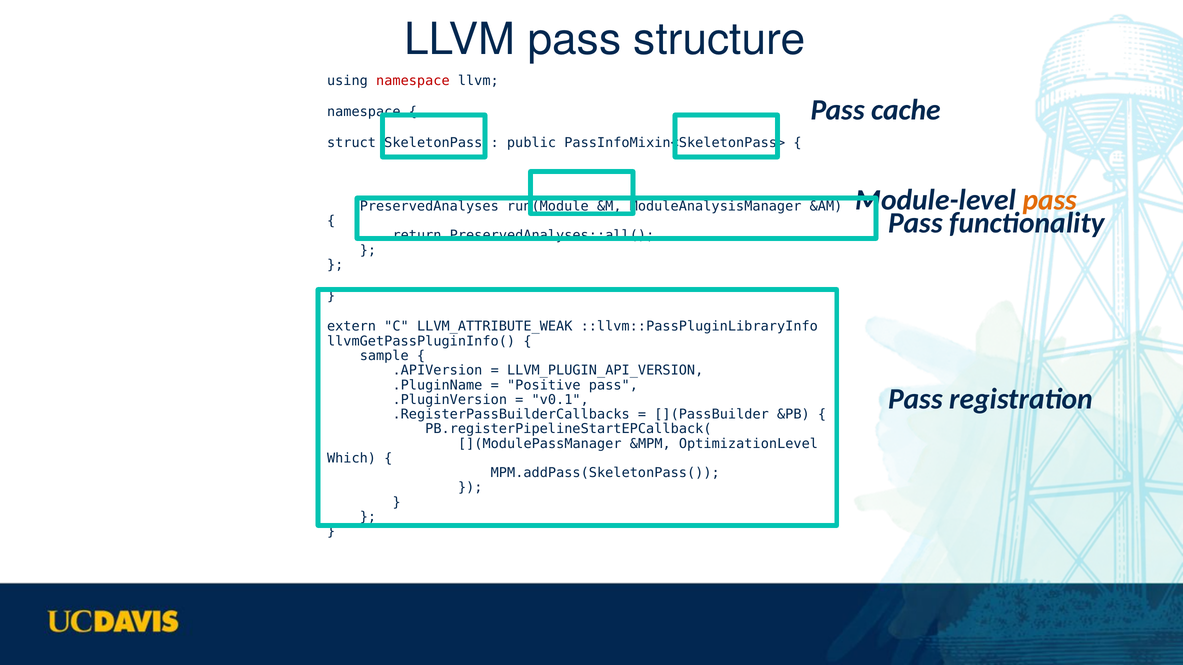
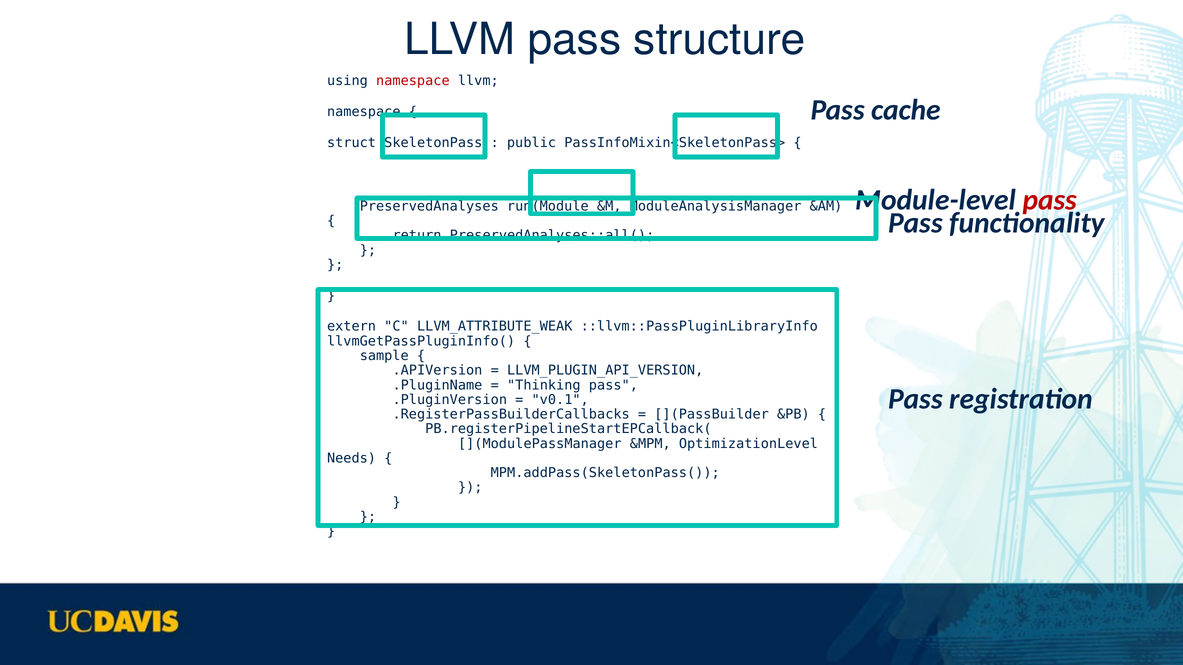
pass at (1050, 200) colour: orange -> red
Positive: Positive -> Thinking
Which: Which -> Needs
